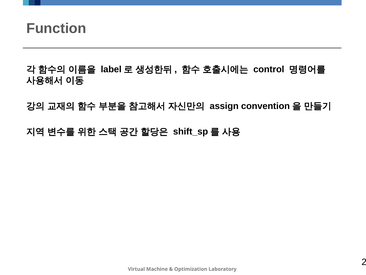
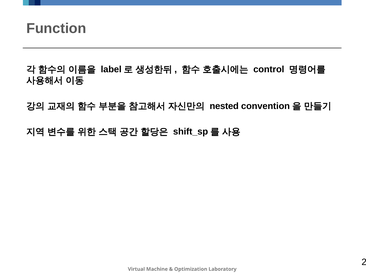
assign: assign -> nested
